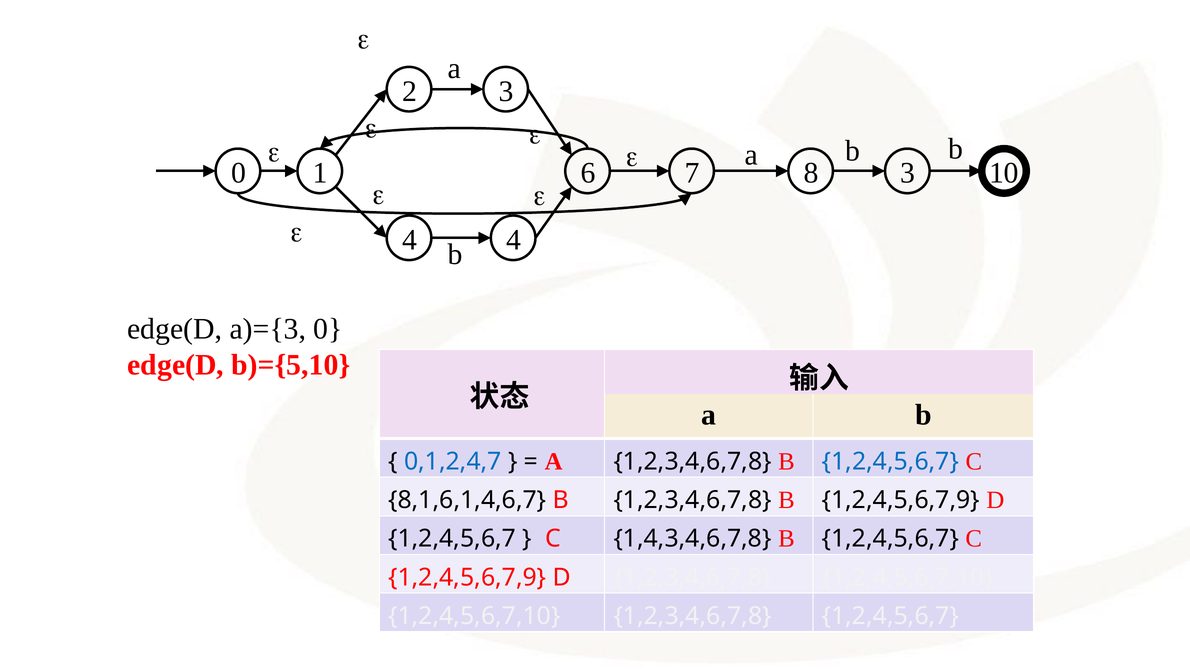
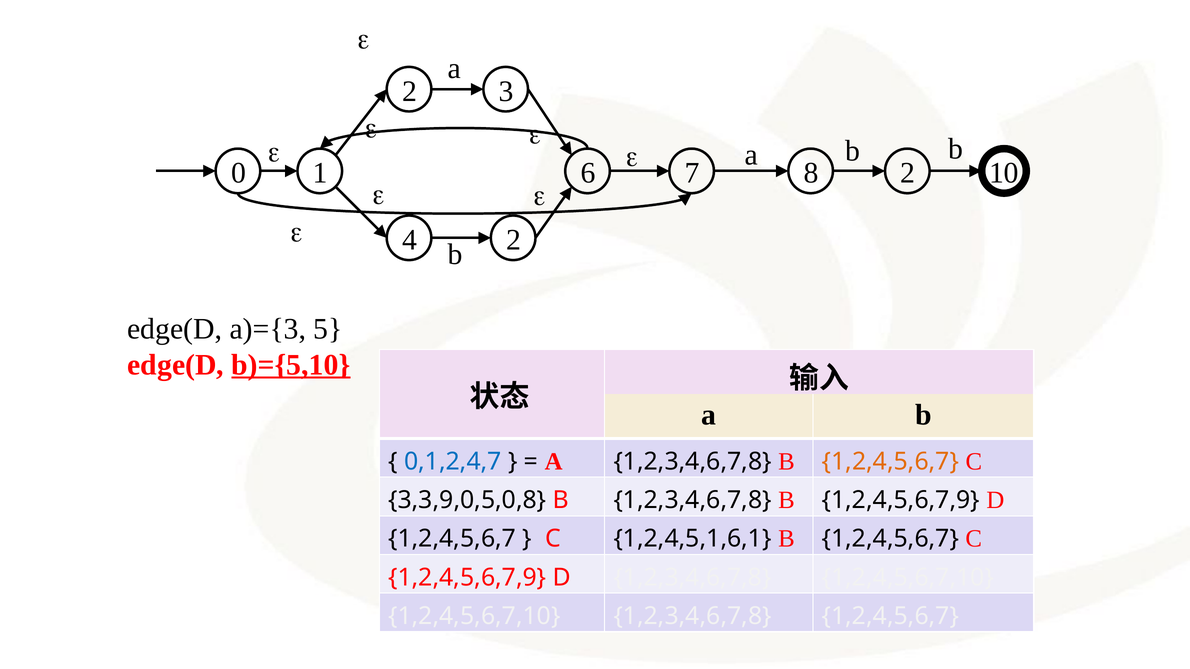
8 3: 3 -> 2
4 4: 4 -> 2
a)={3 0: 0 -> 5
b)={5,10 underline: none -> present
1,2,4,5,6,7 at (890, 462) colour: blue -> orange
8,1,6,1,4,6,7: 8,1,6,1,4,6,7 -> 3,3,9,0,5,0,8
1,4,3,4,6,7,8: 1,4,3,4,6,7,8 -> 1,2,4,5,1,6,1
